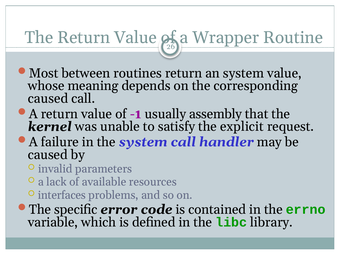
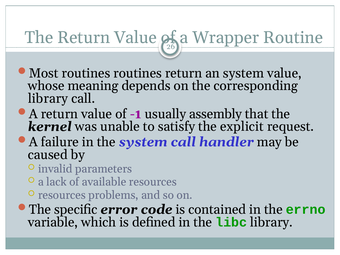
Most between: between -> routines
caused at (48, 99): caused -> library
interfaces at (62, 195): interfaces -> resources
